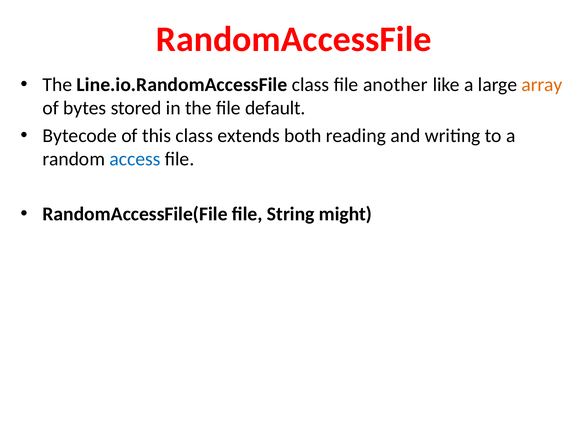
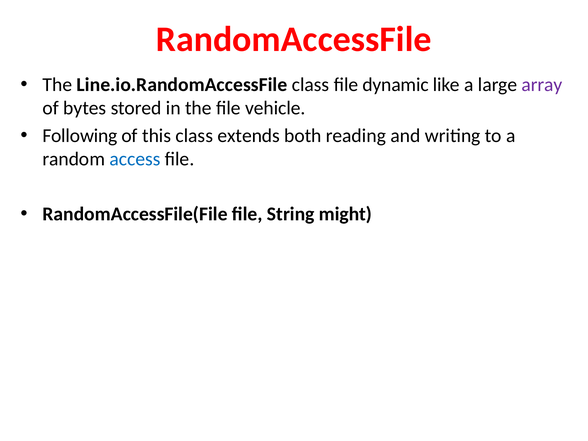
another: another -> dynamic
array colour: orange -> purple
default: default -> vehicle
Bytecode: Bytecode -> Following
